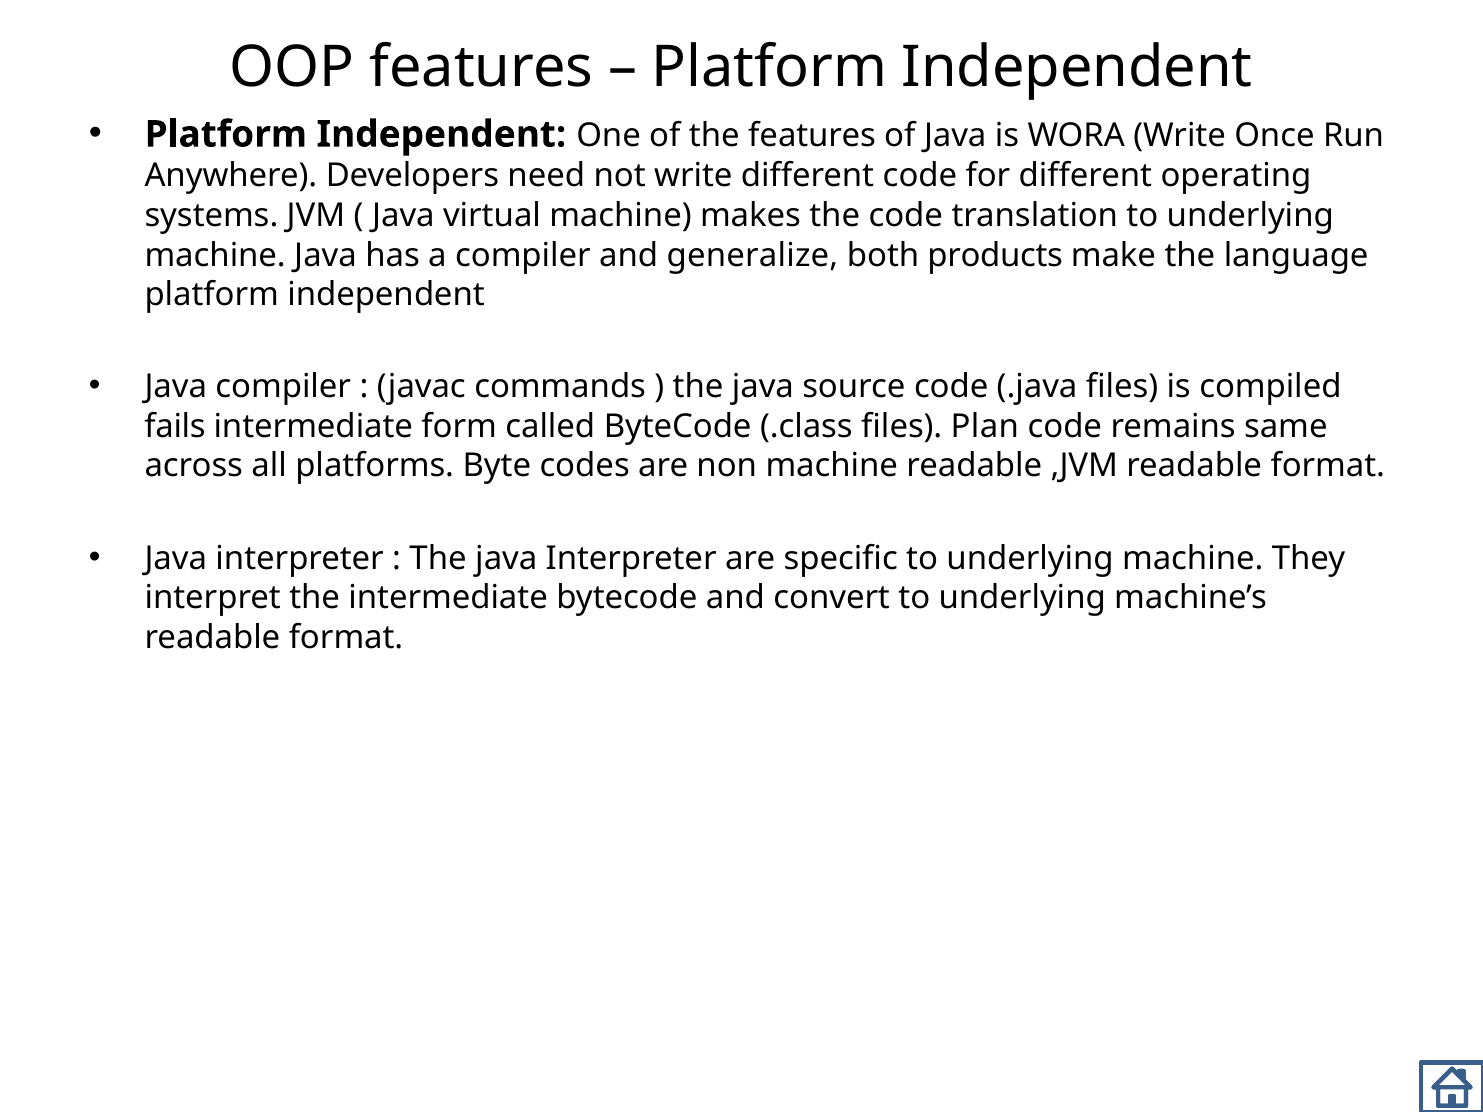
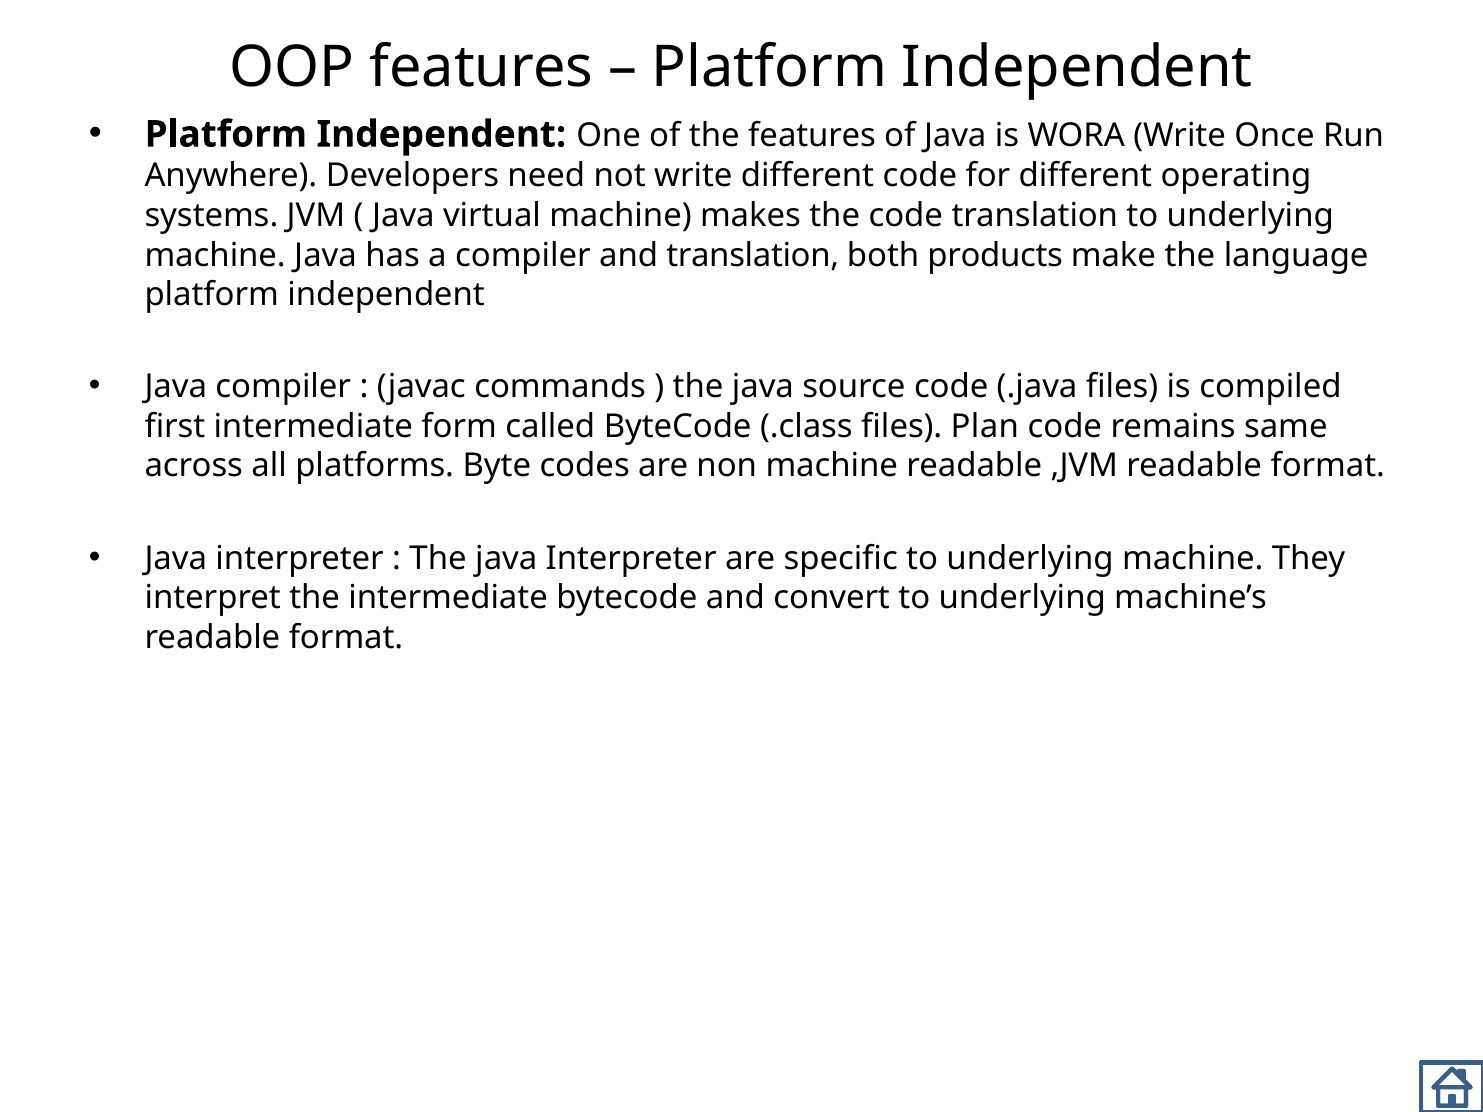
and generalize: generalize -> translation
fails: fails -> first
